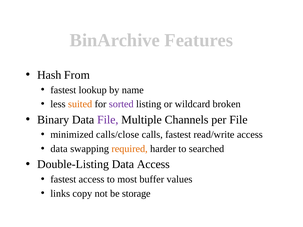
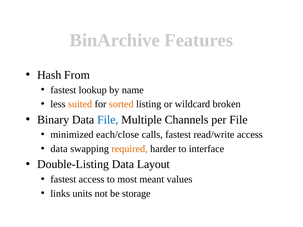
sorted colour: purple -> orange
File at (108, 120) colour: purple -> blue
calls/close: calls/close -> each/close
searched: searched -> interface
Data Access: Access -> Layout
buffer: buffer -> meant
copy: copy -> units
